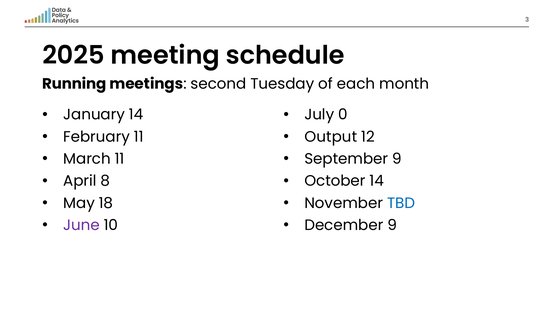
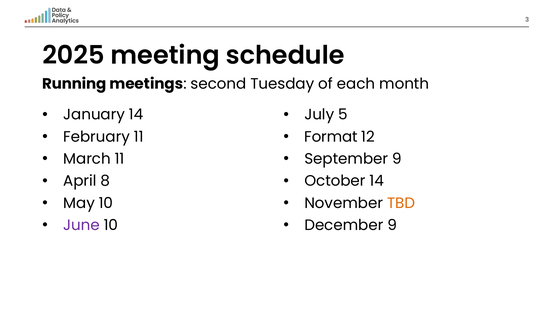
0: 0 -> 5
Output: Output -> Format
May 18: 18 -> 10
TBD colour: blue -> orange
